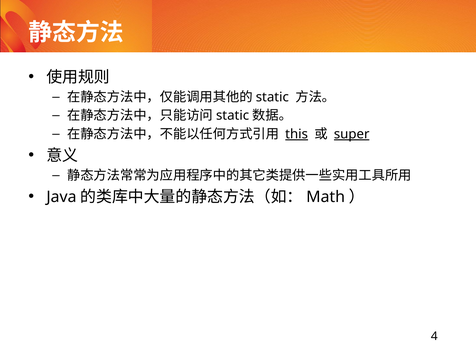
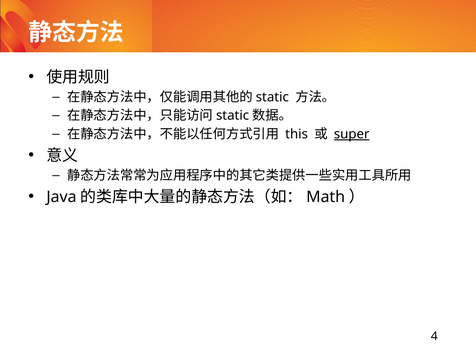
this underline: present -> none
